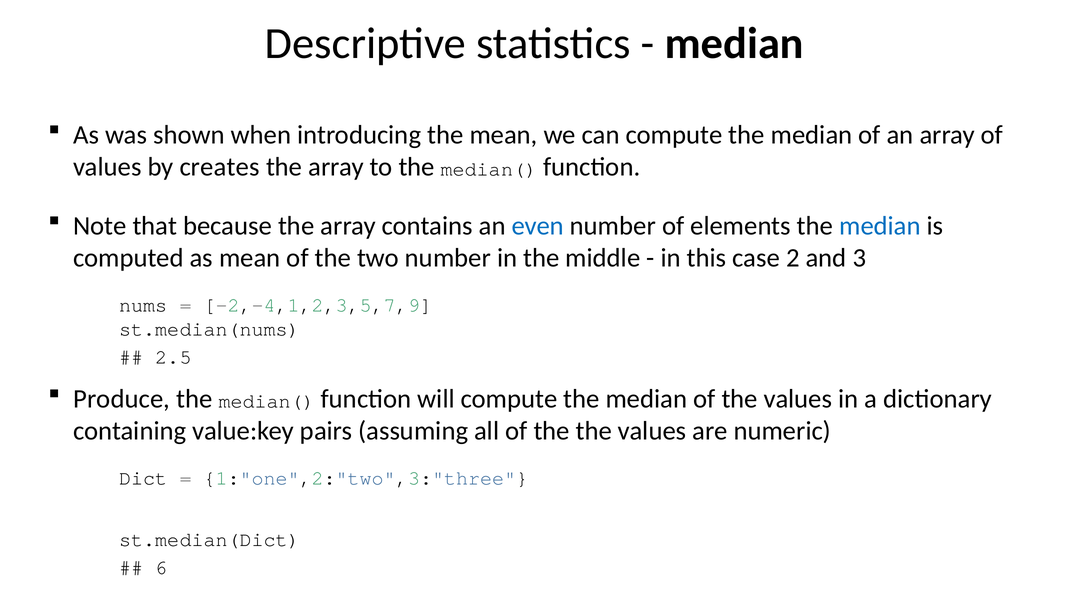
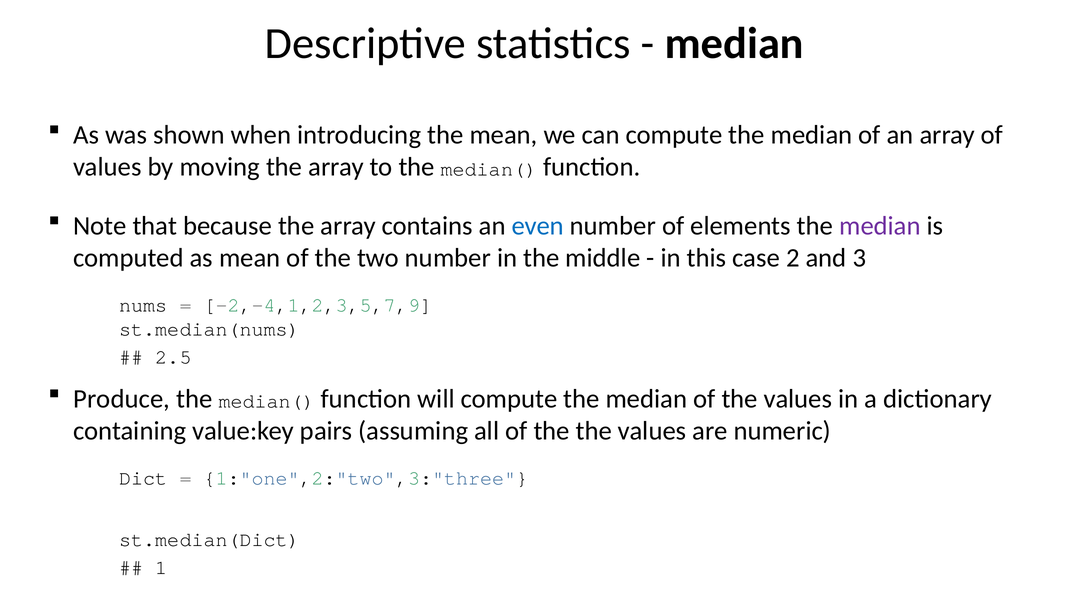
creates: creates -> moving
median at (880, 226) colour: blue -> purple
6: 6 -> 1
